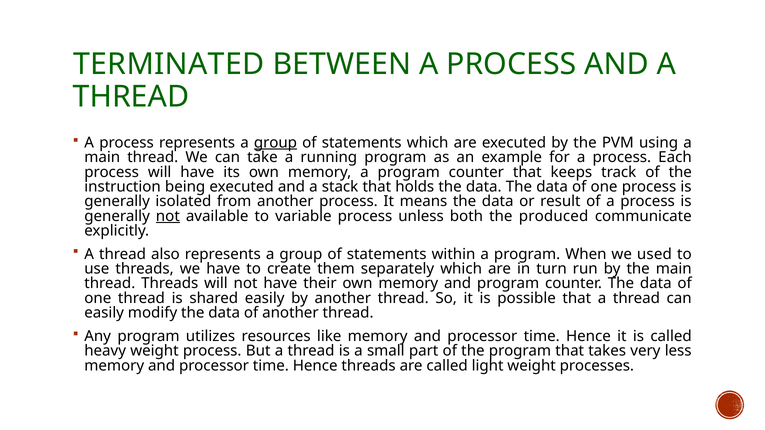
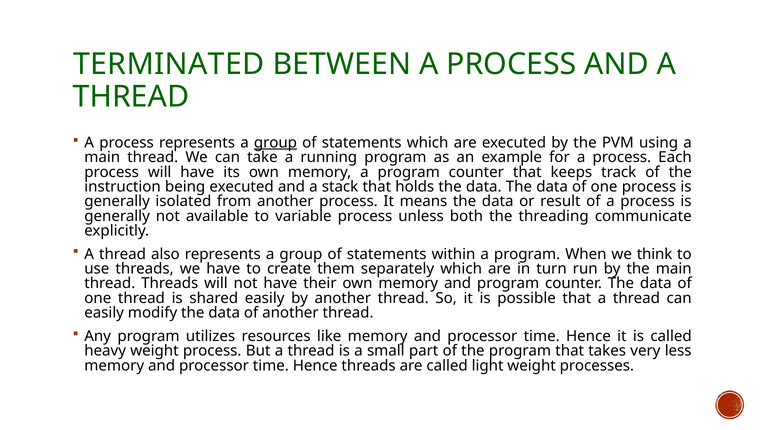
not at (168, 216) underline: present -> none
produced: produced -> threading
used: used -> think
